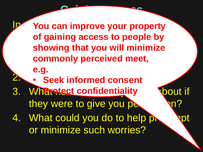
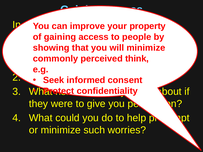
meet: meet -> think
